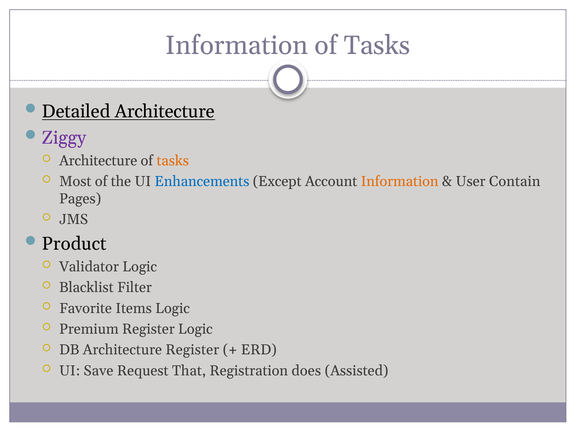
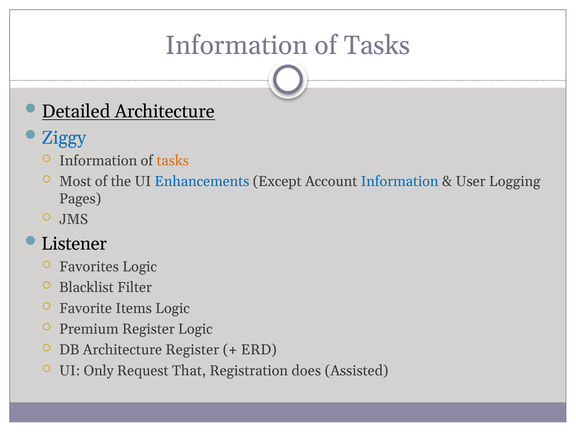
Ziggy colour: purple -> blue
Architecture at (98, 161): Architecture -> Information
Information at (400, 181) colour: orange -> blue
Contain: Contain -> Logging
Product: Product -> Listener
Validator: Validator -> Favorites
Save: Save -> Only
